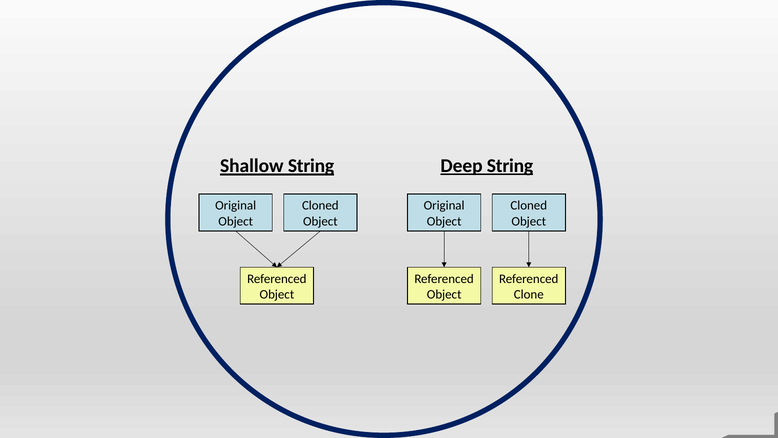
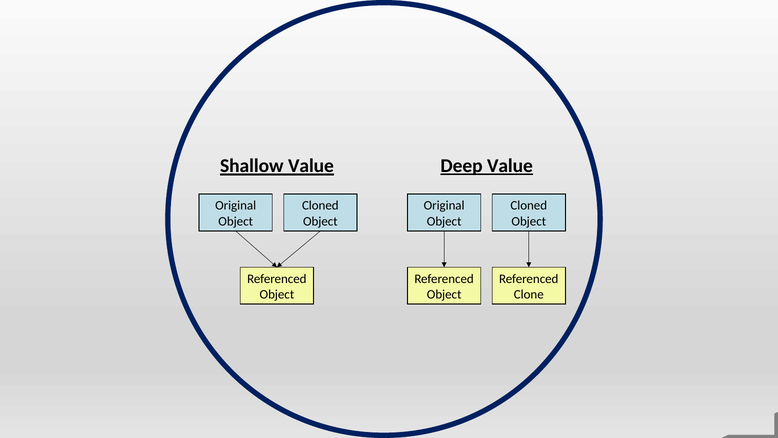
Shallow String: String -> Value
Deep String: String -> Value
